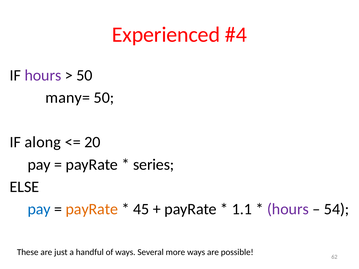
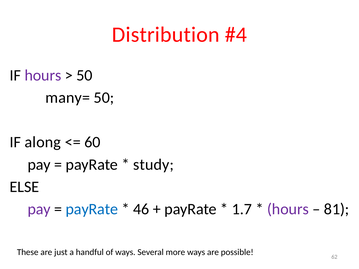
Experienced: Experienced -> Distribution
20: 20 -> 60
series: series -> study
pay at (39, 209) colour: blue -> purple
payRate at (92, 209) colour: orange -> blue
45: 45 -> 46
1.1: 1.1 -> 1.7
54: 54 -> 81
